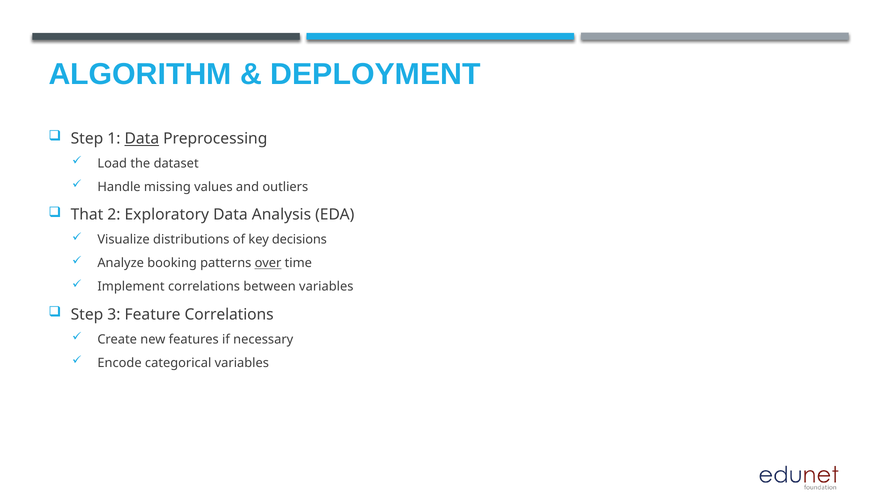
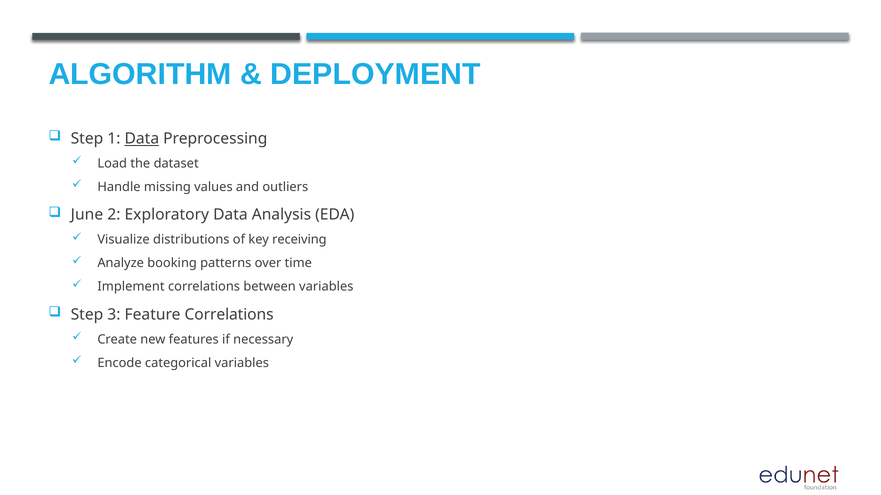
That: That -> June
decisions: decisions -> receiving
over underline: present -> none
